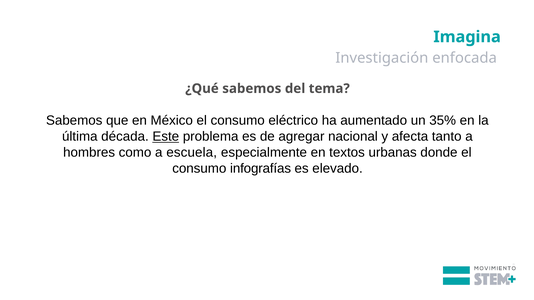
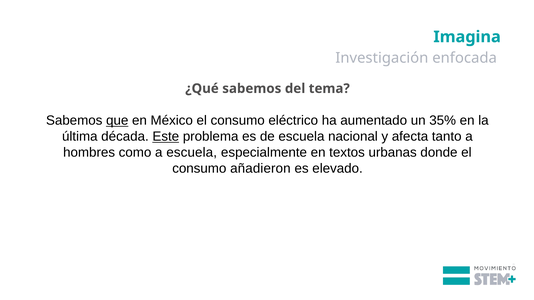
que underline: none -> present
de agregar: agregar -> escuela
infografías: infografías -> añadieron
